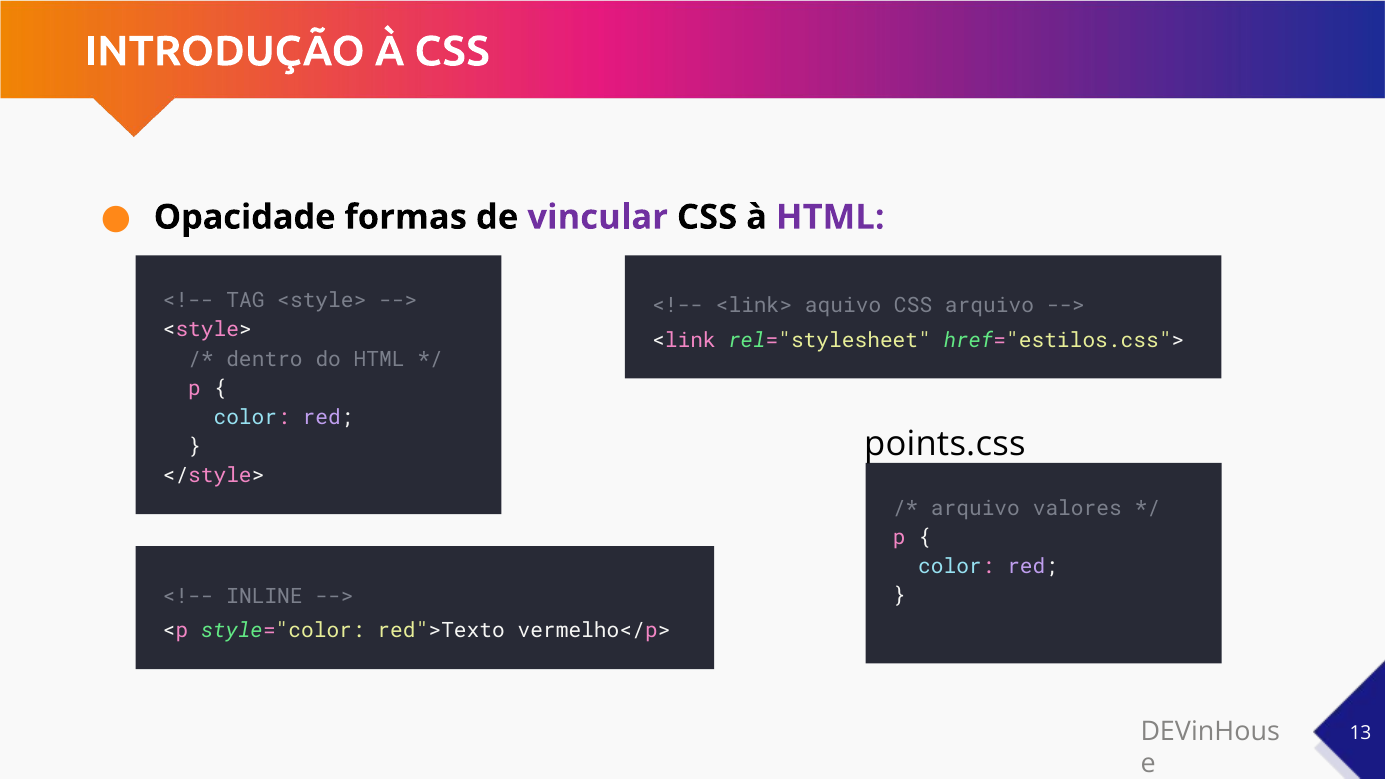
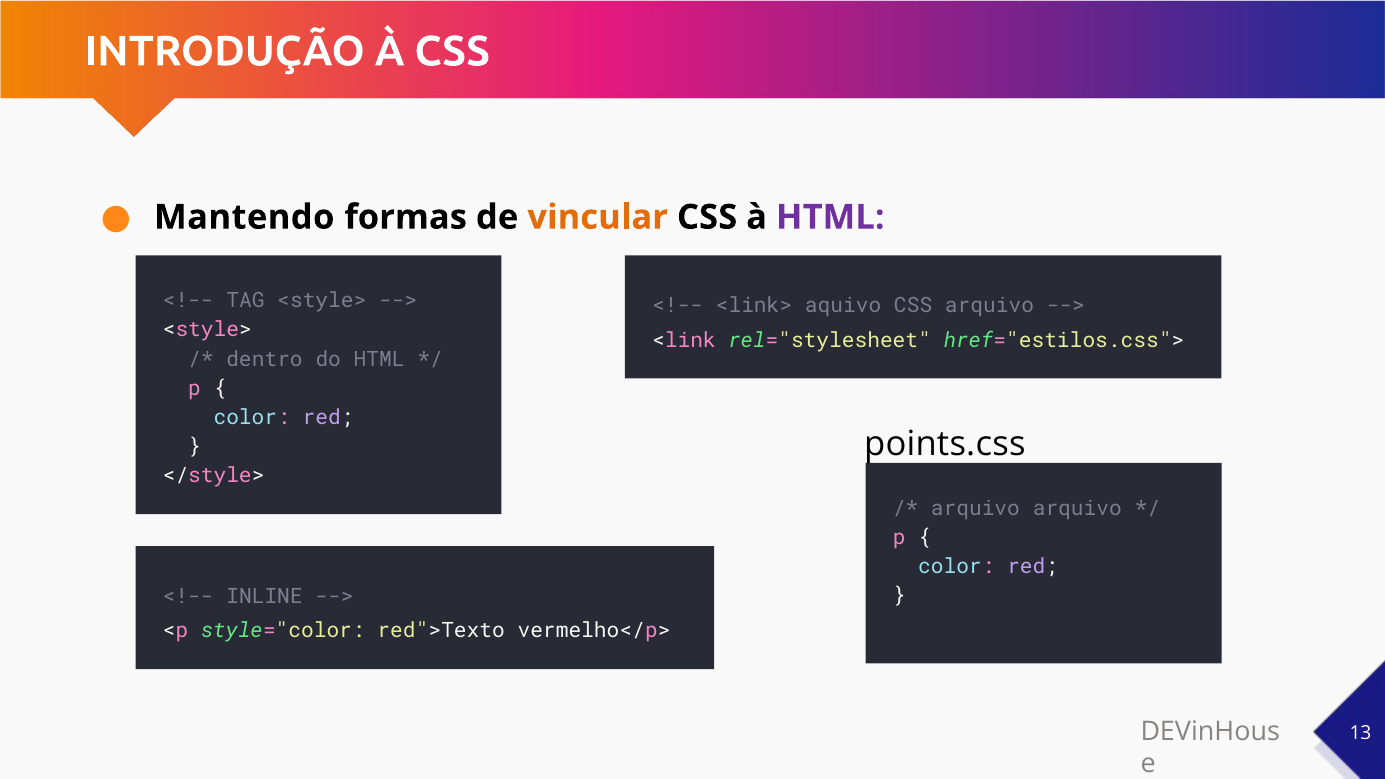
Opacidade: Opacidade -> Mantendo
vincular colour: purple -> orange
arquivo valores: valores -> arquivo
